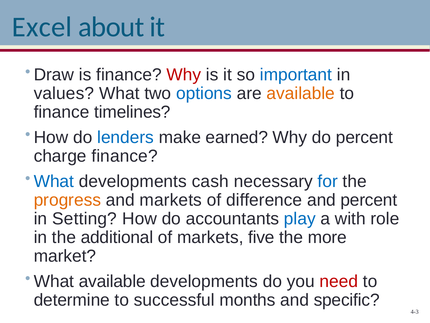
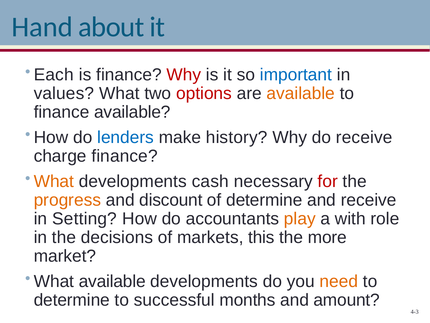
Excel: Excel -> Hand
Draw: Draw -> Each
options colour: blue -> red
finance timelines: timelines -> available
earned: earned -> history
do percent: percent -> receive
What at (54, 181) colour: blue -> orange
for colour: blue -> red
and markets: markets -> discount
of difference: difference -> determine
and percent: percent -> receive
play colour: blue -> orange
additional: additional -> decisions
five: five -> this
need colour: red -> orange
specific: specific -> amount
